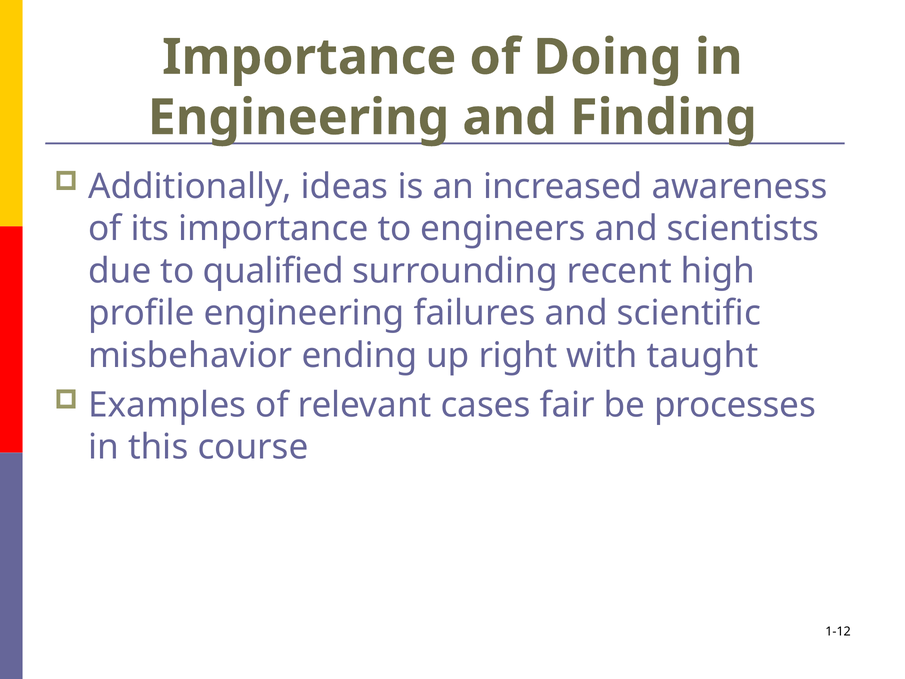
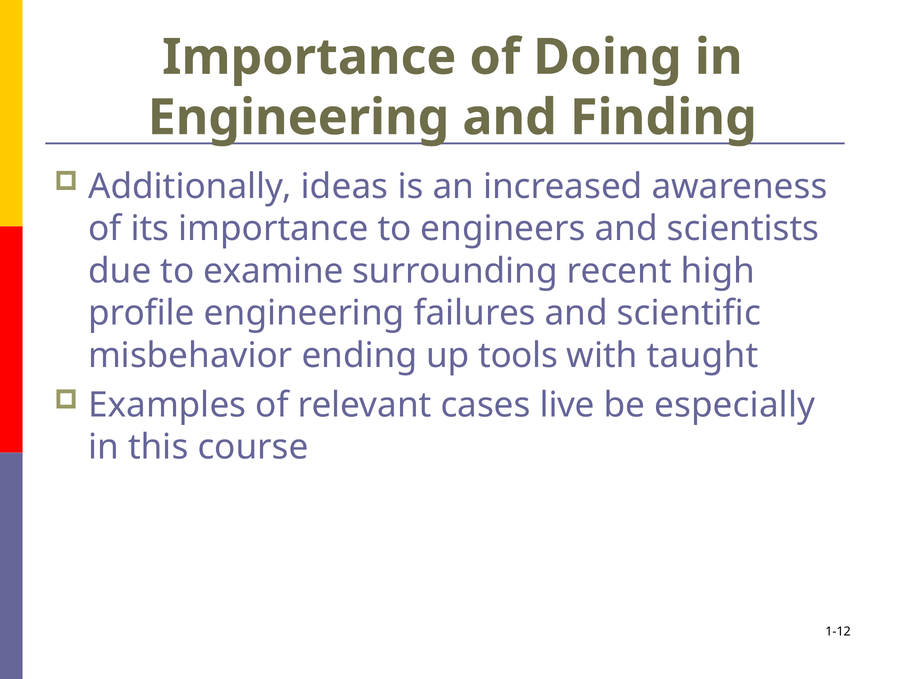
qualified: qualified -> examine
right: right -> tools
fair: fair -> live
processes: processes -> especially
